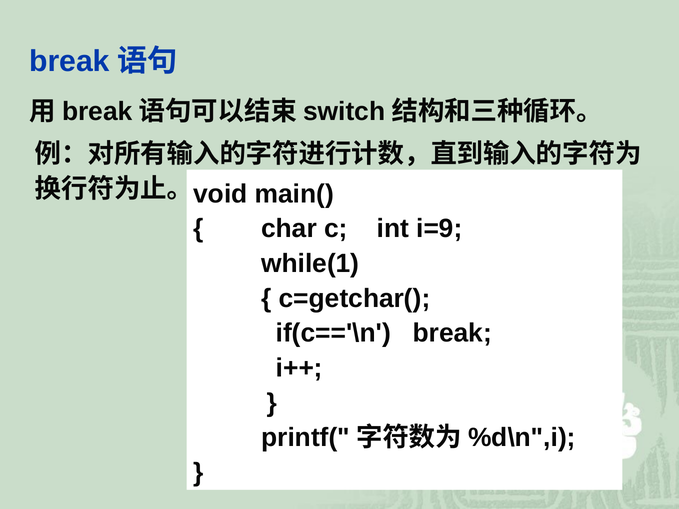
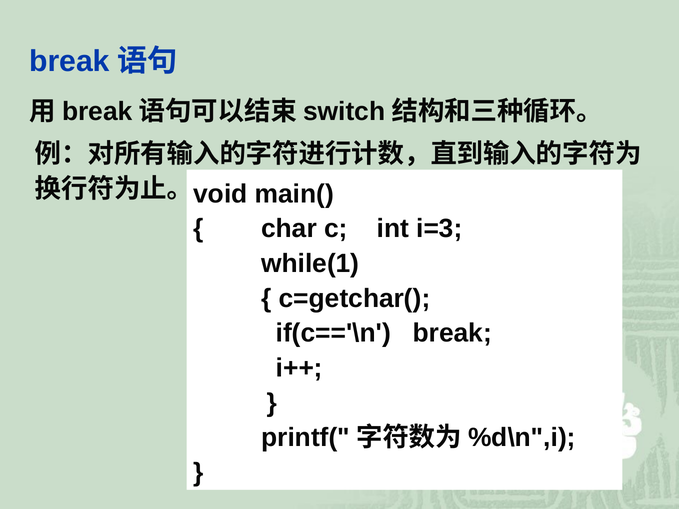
i=9: i=9 -> i=3
